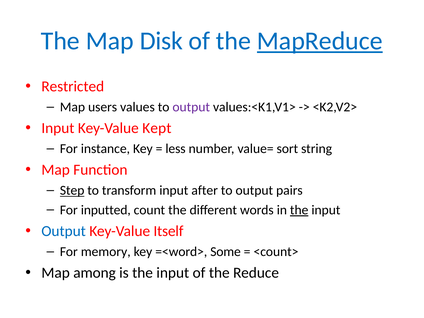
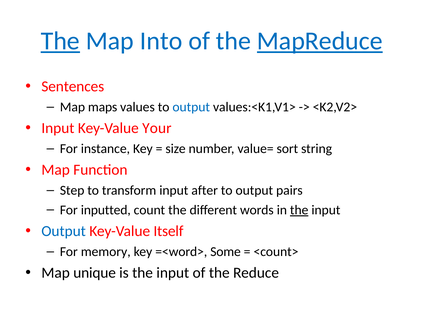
The at (60, 41) underline: none -> present
Disk: Disk -> Into
Restricted: Restricted -> Sentences
users: users -> maps
output at (191, 107) colour: purple -> blue
Kept: Kept -> Your
less: less -> size
Step underline: present -> none
among: among -> unique
